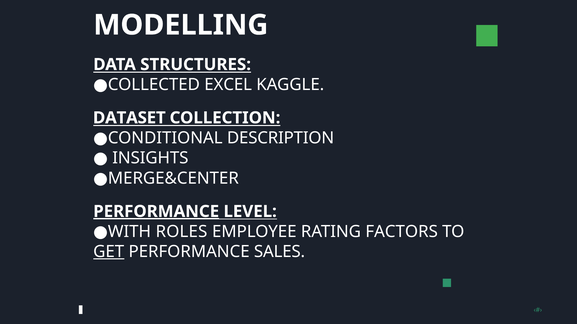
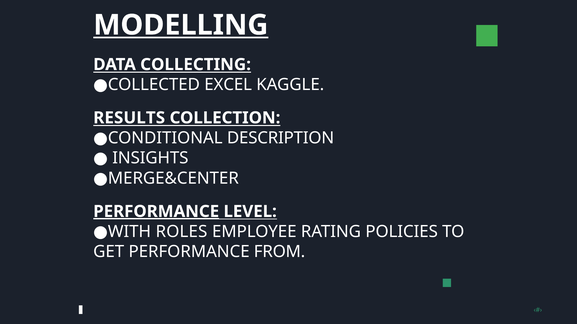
MODELLING underline: none -> present
STRUCTURES: STRUCTURES -> COLLECTING
DATASET: DATASET -> RESULTS
FACTORS: FACTORS -> POLICIES
GET underline: present -> none
SALES: SALES -> FROM
